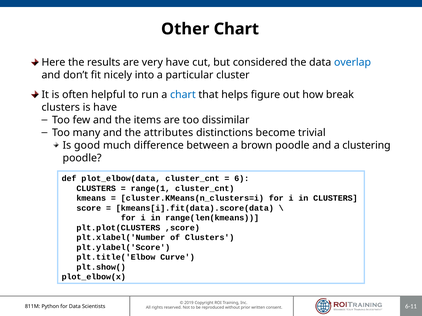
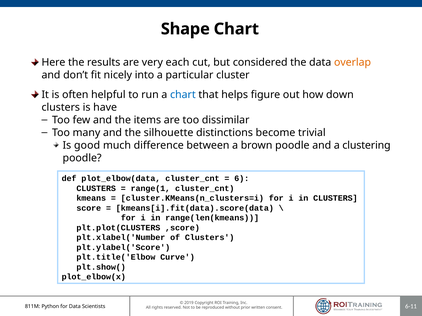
Other: Other -> Shape
very have: have -> each
overlap colour: blue -> orange
break: break -> down
attributes: attributes -> silhouette
